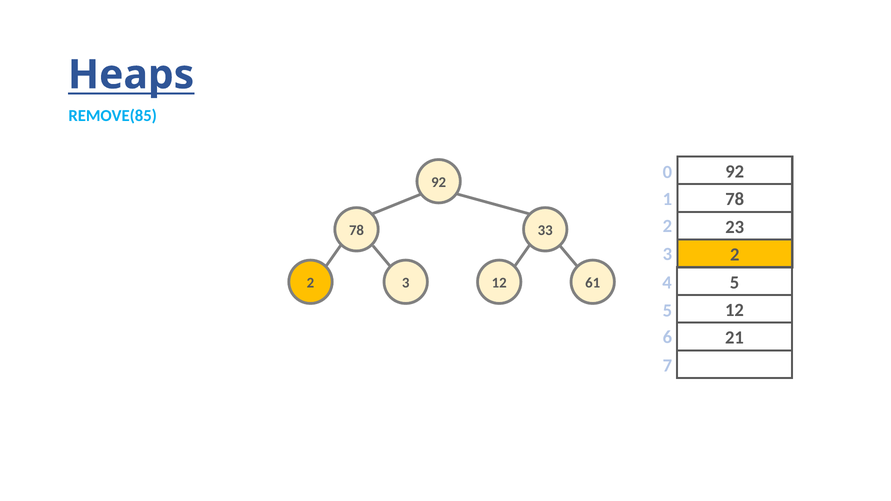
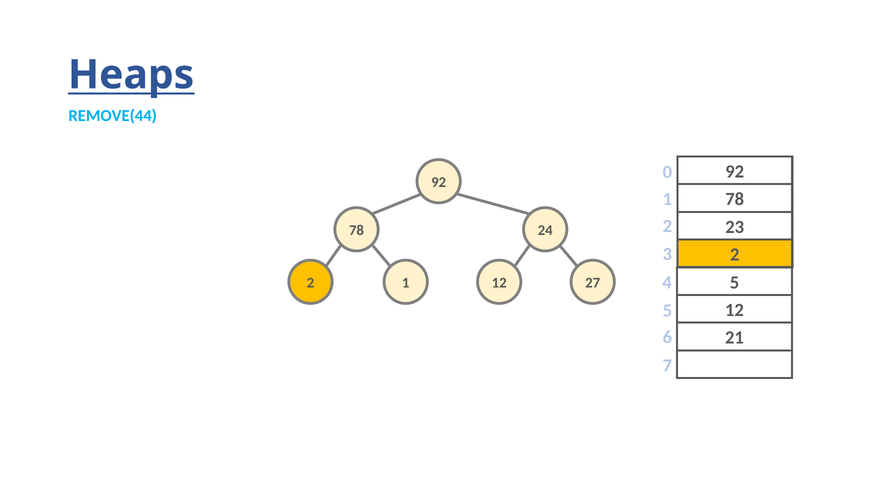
REMOVE(85: REMOVE(85 -> REMOVE(44
33: 33 -> 24
3 at (406, 283): 3 -> 1
61: 61 -> 27
